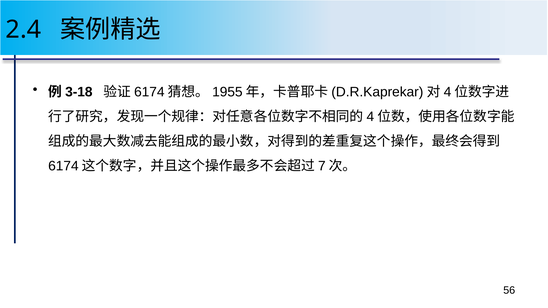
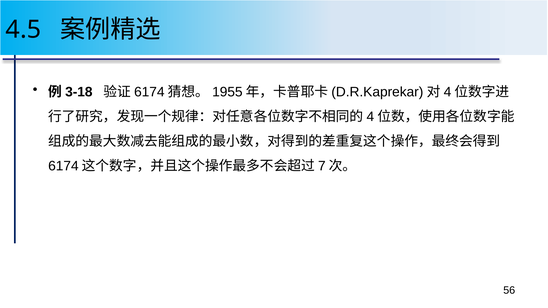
2.4: 2.4 -> 4.5
